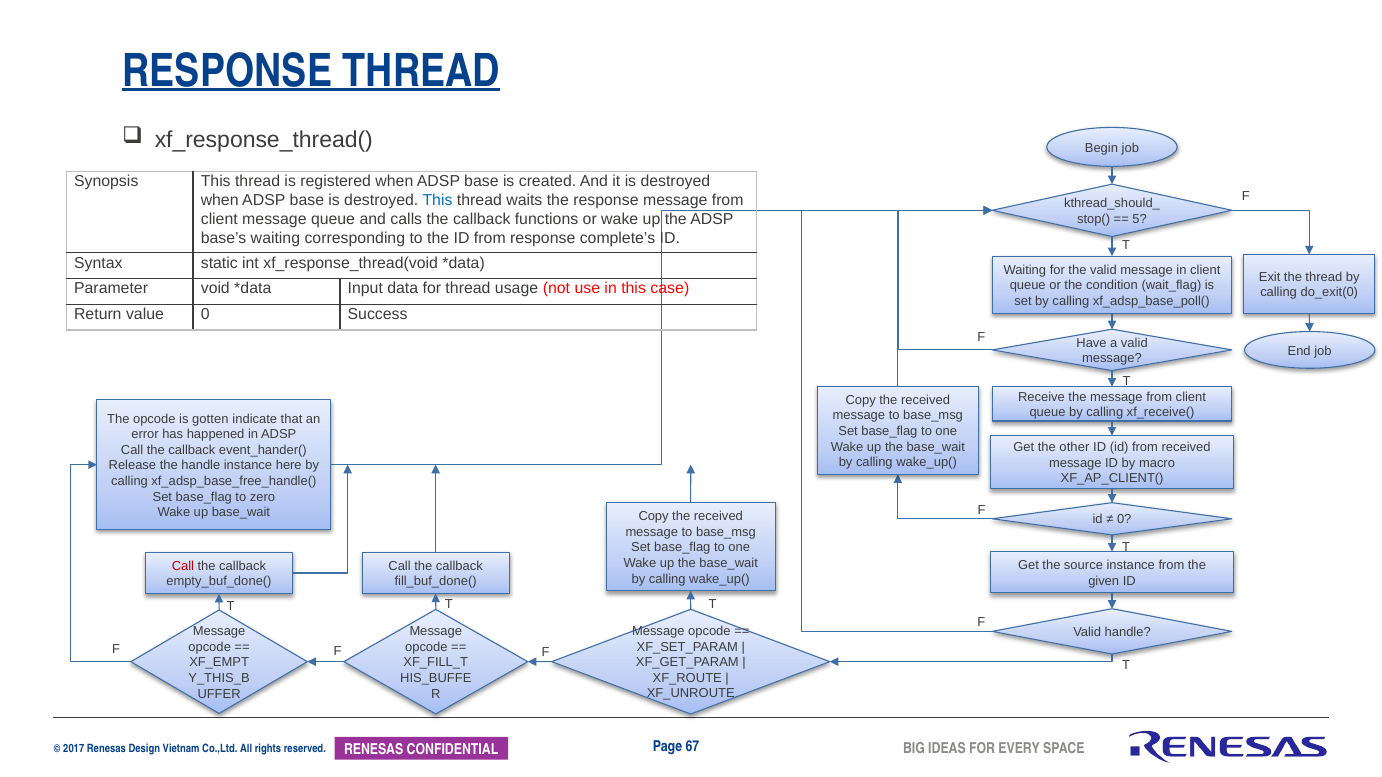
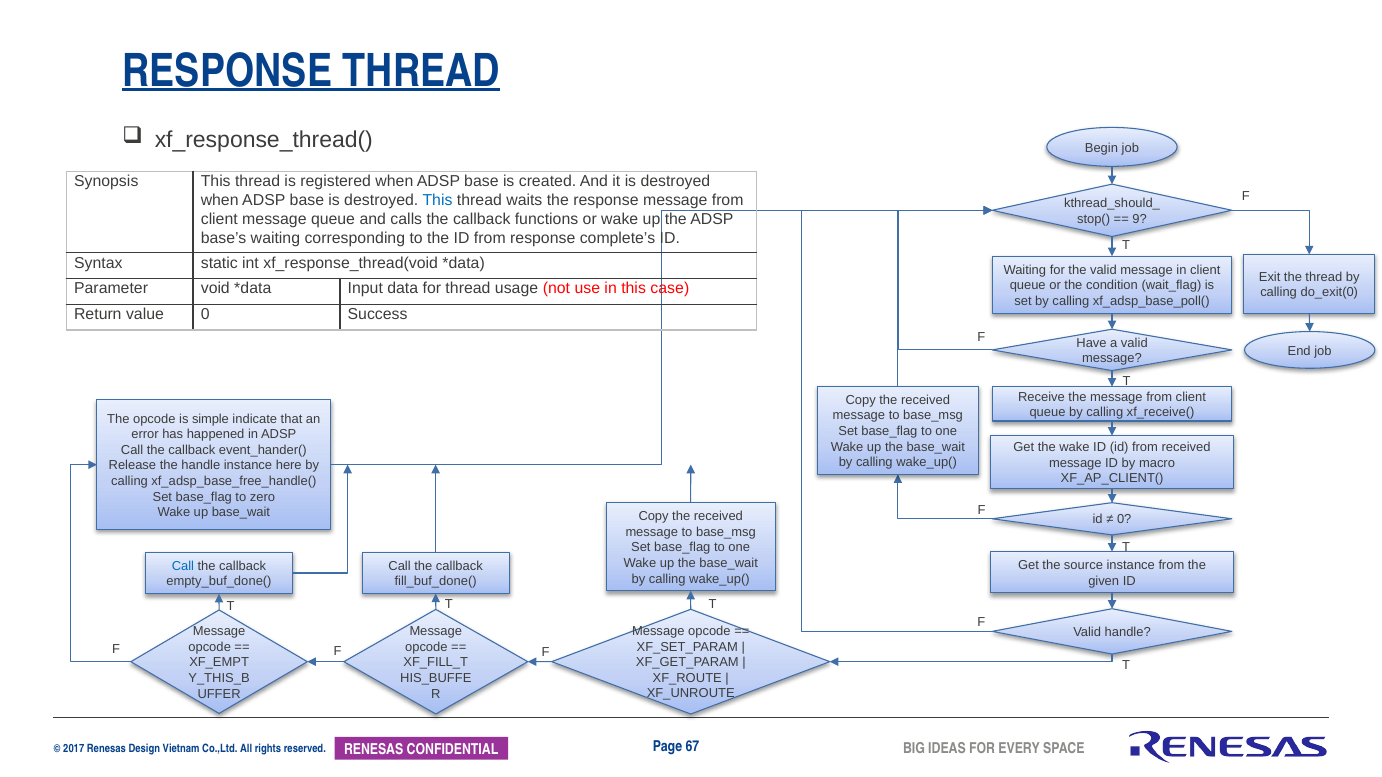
5: 5 -> 9
gotten: gotten -> simple
the other: other -> wake
Call at (183, 566) colour: red -> blue
